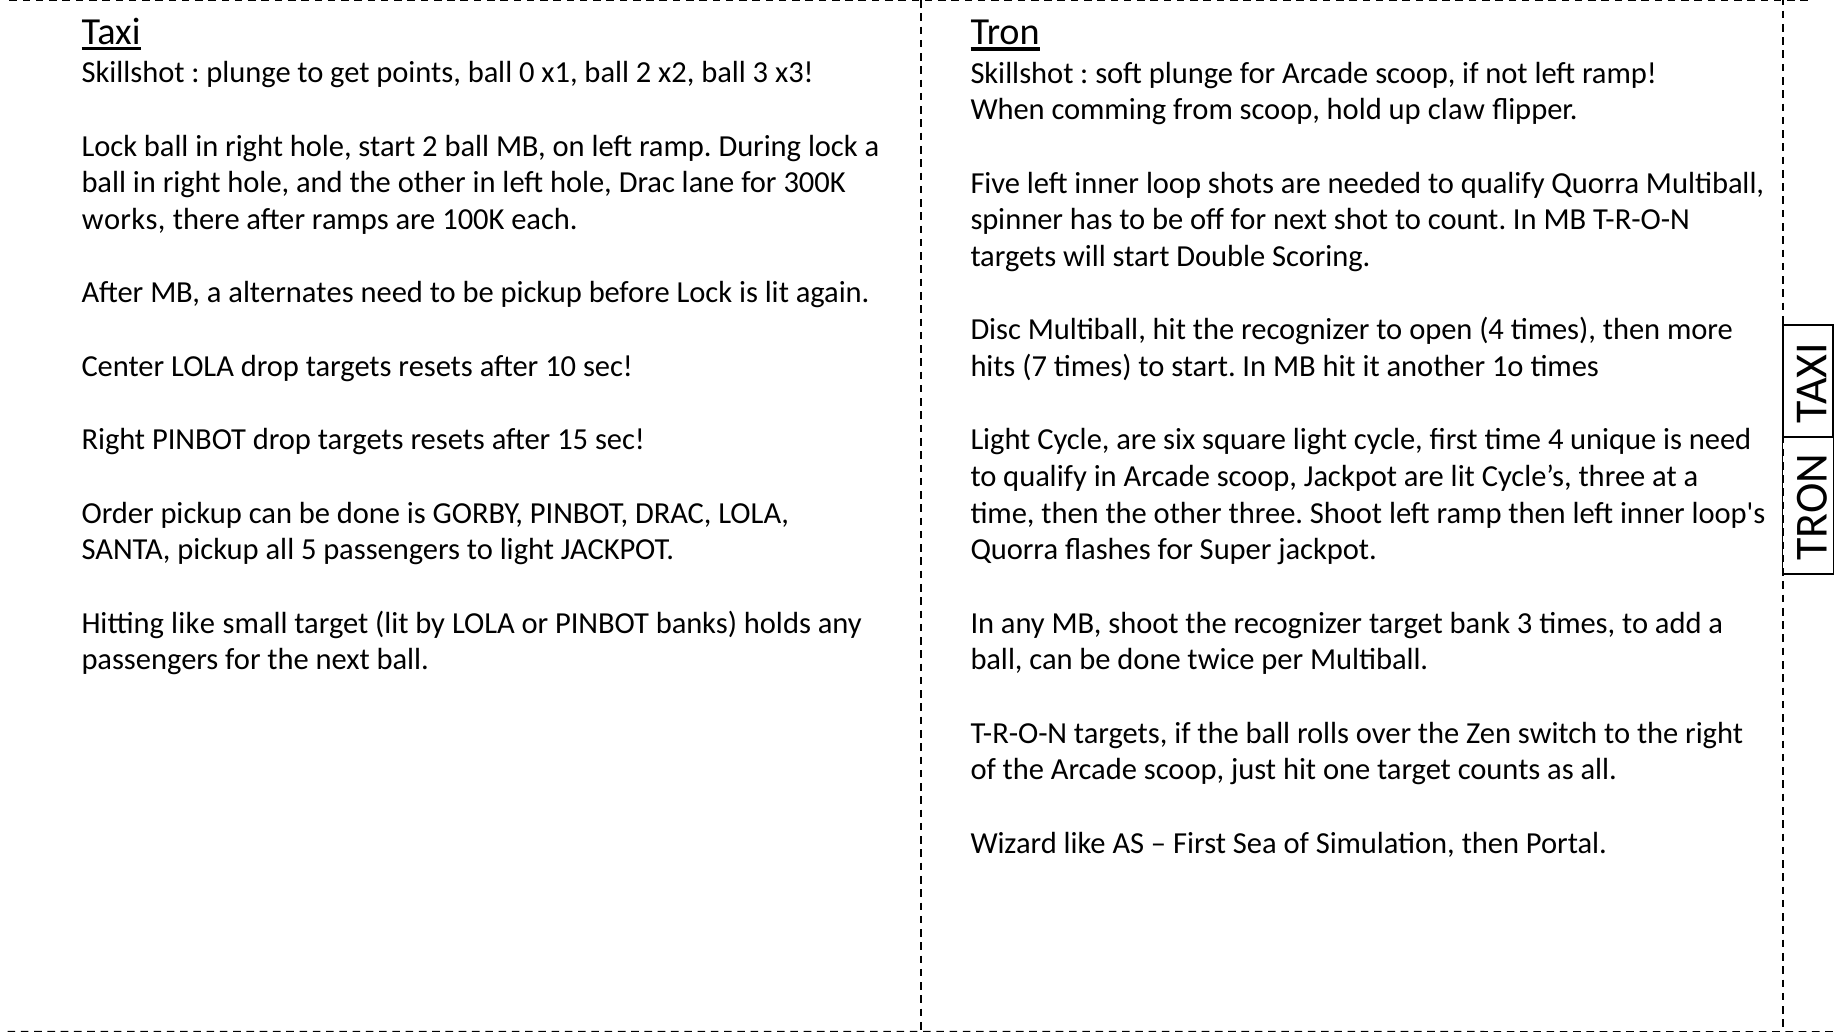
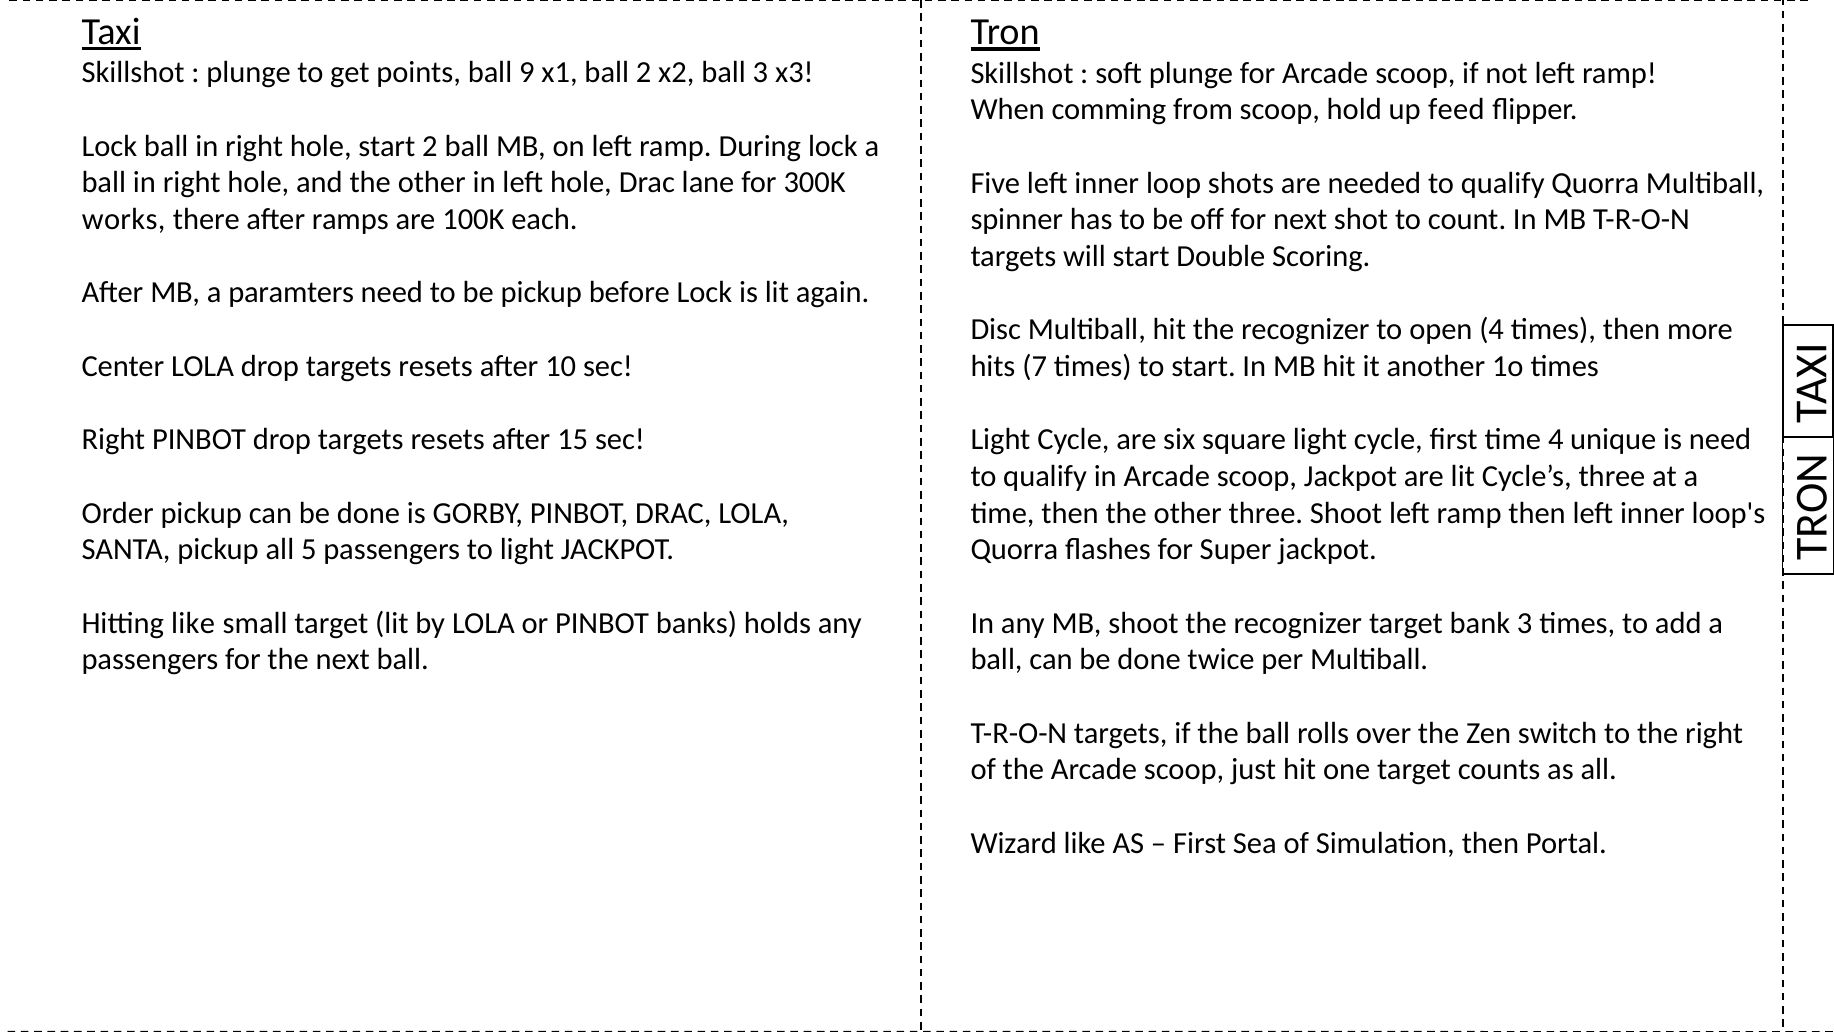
0: 0 -> 9
claw: claw -> feed
alternates: alternates -> paramters
